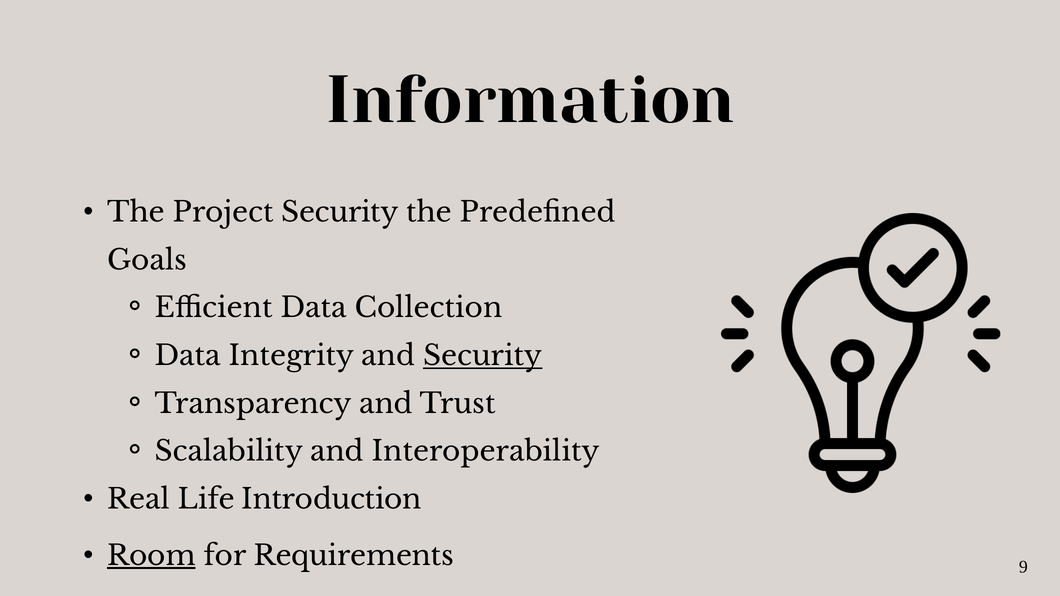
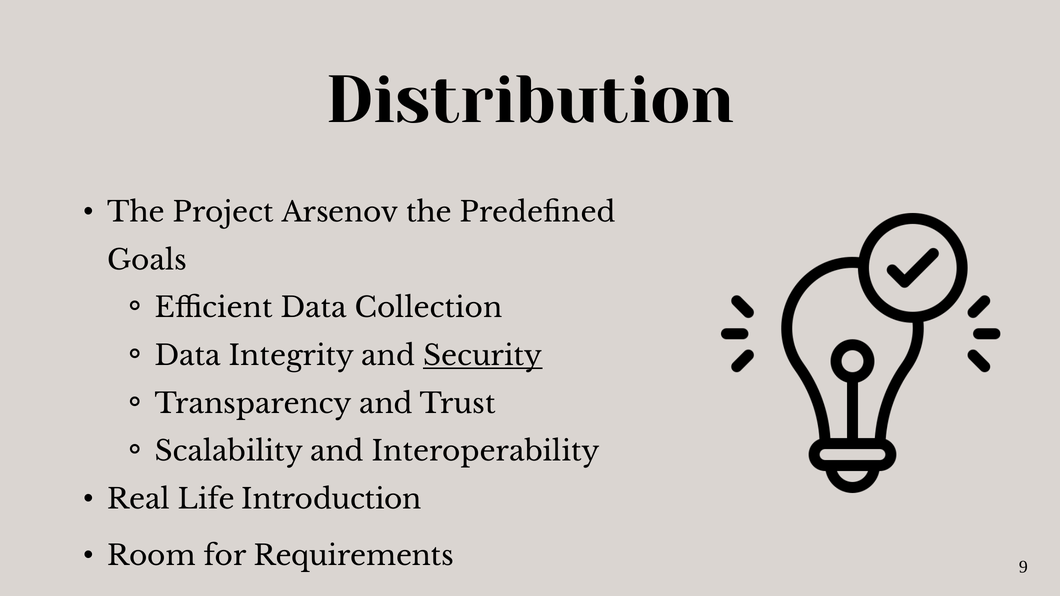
Information: Information -> Distribution
Project Security: Security -> Arsenov
Room underline: present -> none
